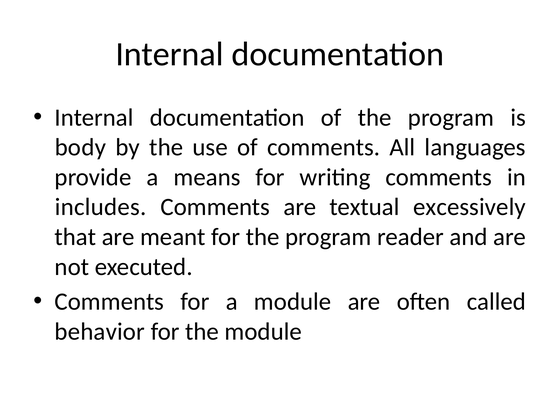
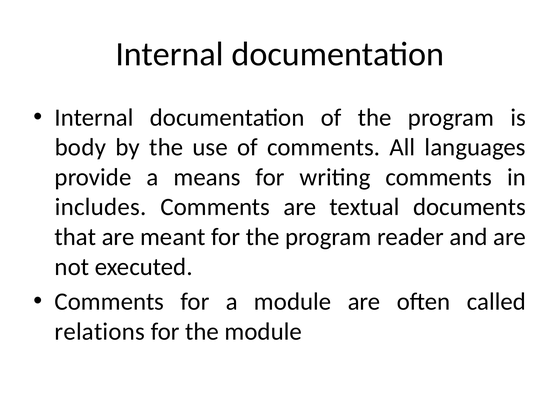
excessively: excessively -> documents
behavior: behavior -> relations
